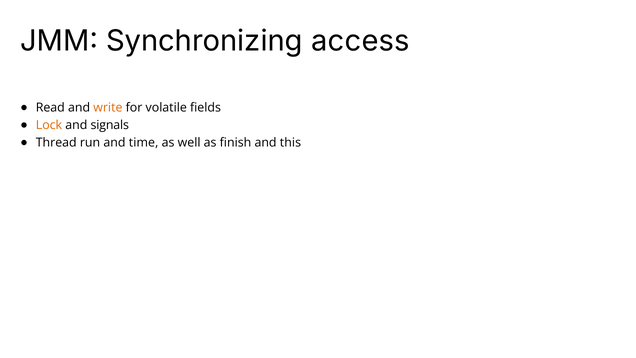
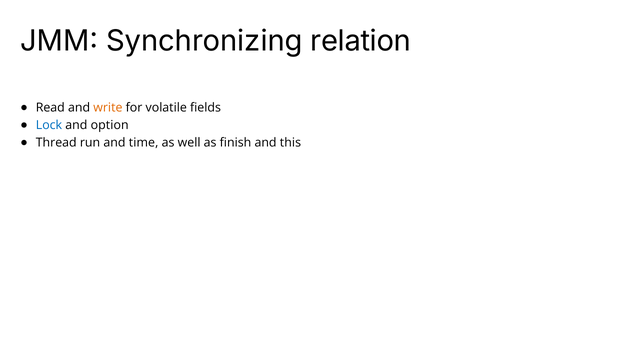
access: access -> relation
Lock colour: orange -> blue
signals: signals -> option
